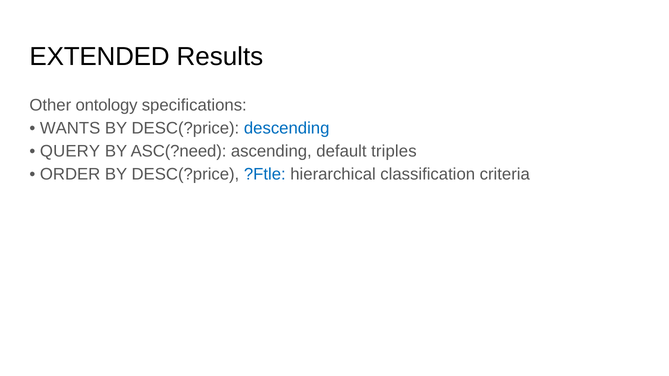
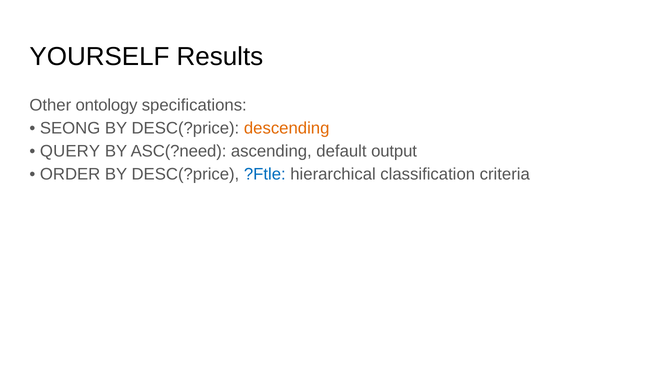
EXTENDED: EXTENDED -> YOURSELF
WANTS: WANTS -> SEONG
descending colour: blue -> orange
triples: triples -> output
